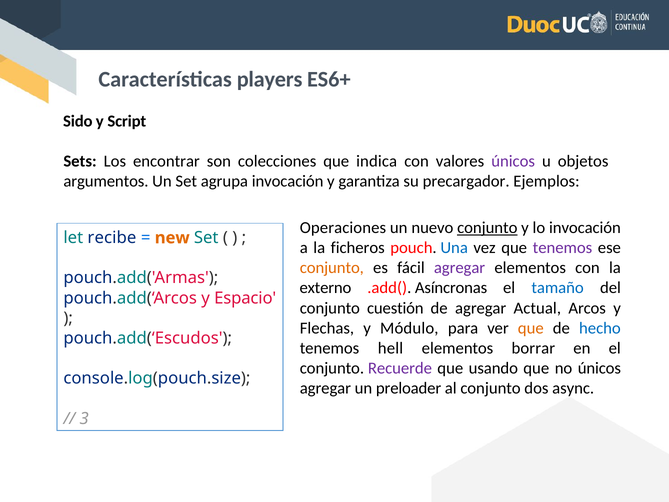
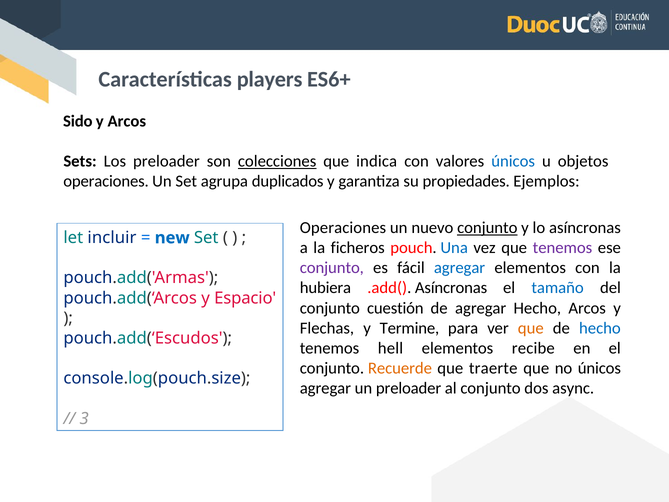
y Script: Script -> Arcos
Los encontrar: encontrar -> preloader
colecciones underline: none -> present
únicos at (513, 161) colour: purple -> blue
argumentos at (106, 181): argumentos -> operaciones
agrupa invocación: invocación -> duplicados
precargador: precargador -> propiedades
lo invocación: invocación -> asíncronas
recibe: recibe -> incluir
new colour: orange -> blue
conjunto at (332, 268) colour: orange -> purple
agregar at (460, 268) colour: purple -> blue
externo: externo -> hubiera
agregar Actual: Actual -> Hecho
Módulo: Módulo -> Termine
borrar: borrar -> recibe
Recuerde colour: purple -> orange
usando: usando -> traerte
